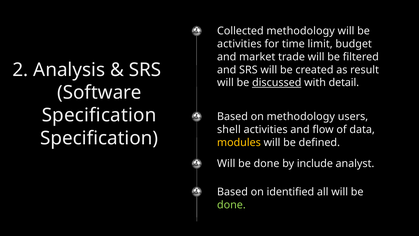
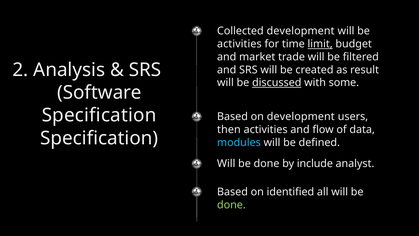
Collected methodology: methodology -> development
limit underline: none -> present
detail: detail -> some
on methodology: methodology -> development
shell: shell -> then
modules colour: yellow -> light blue
